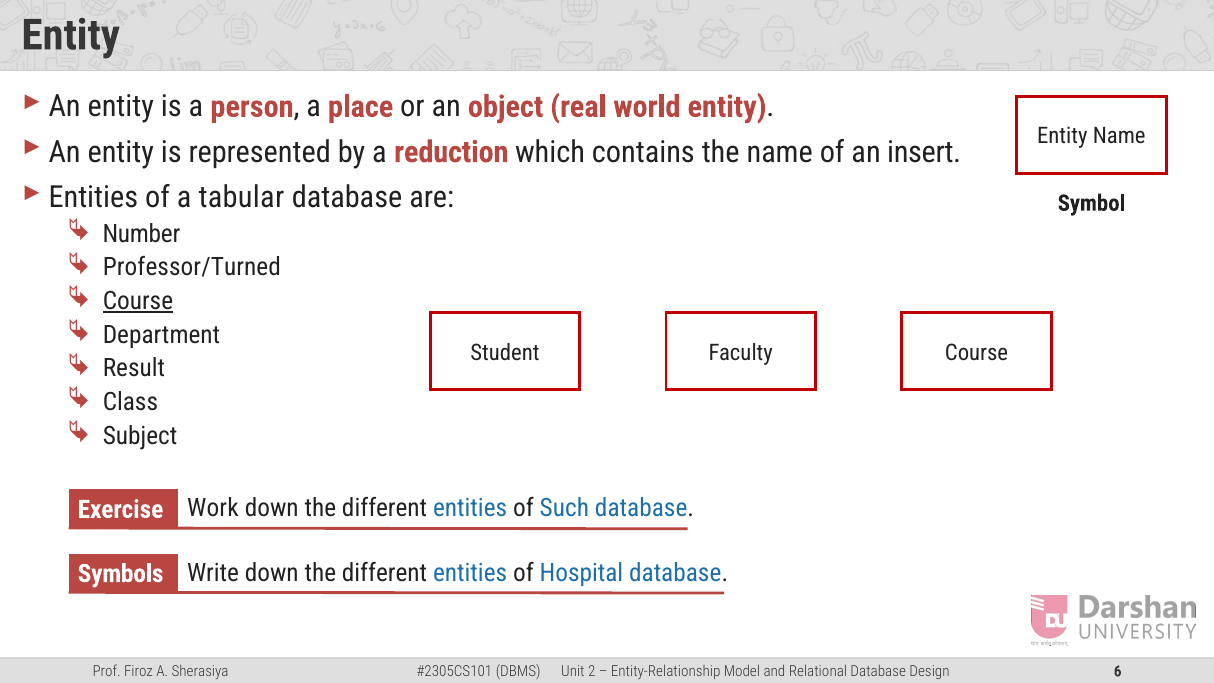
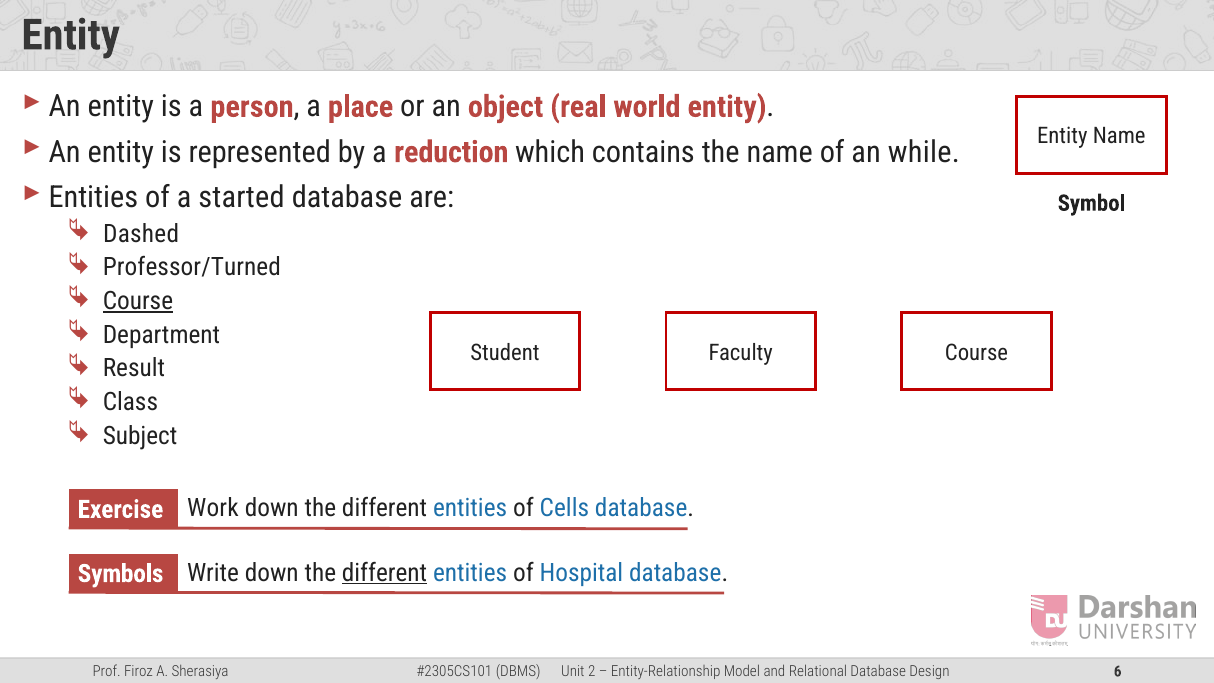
insert: insert -> while
tabular: tabular -> started
Number: Number -> Dashed
Such: Such -> Cells
different at (385, 573) underline: none -> present
